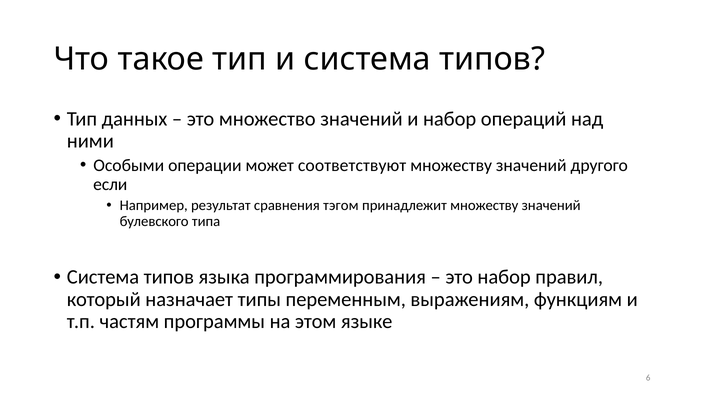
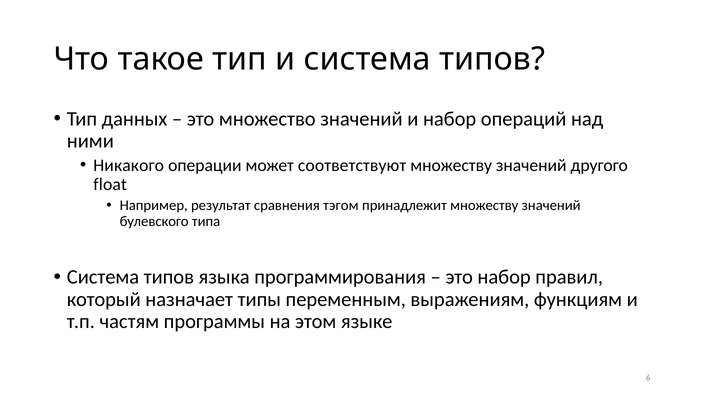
Особыми: Особыми -> Никакого
если: если -> float
